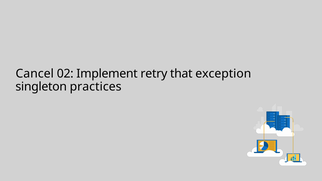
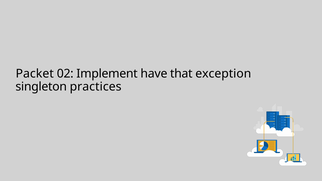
Cancel: Cancel -> Packet
retry: retry -> have
